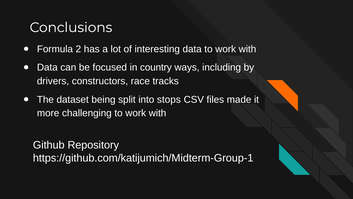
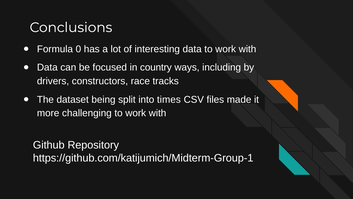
2: 2 -> 0
stops: stops -> times
